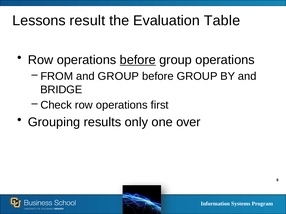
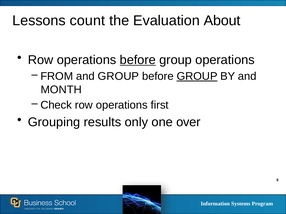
result: result -> count
Table: Table -> About
GROUP at (197, 76) underline: none -> present
BRIDGE: BRIDGE -> MONTH
